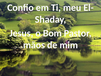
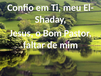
mãos: mãos -> faltar
